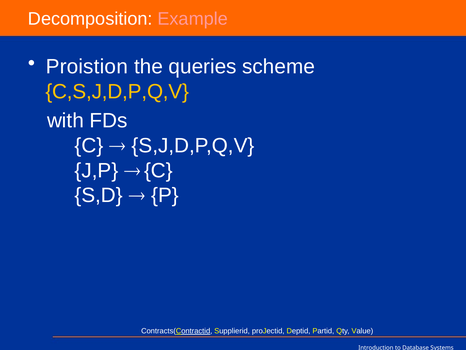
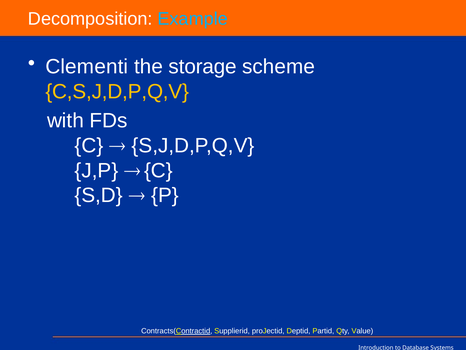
Example colour: pink -> light blue
Proistion: Proistion -> Clementi
queries: queries -> storage
